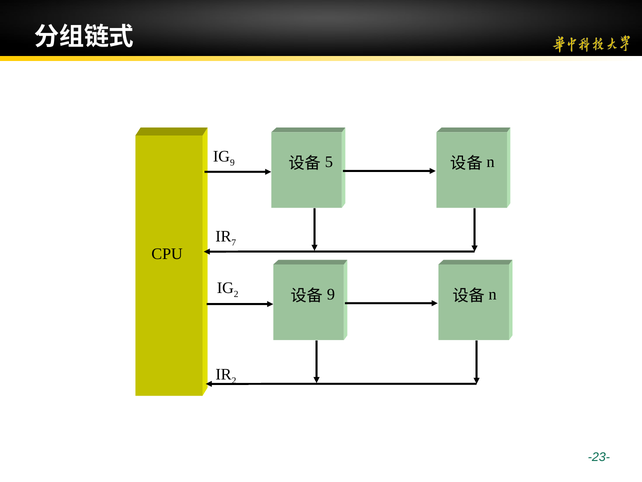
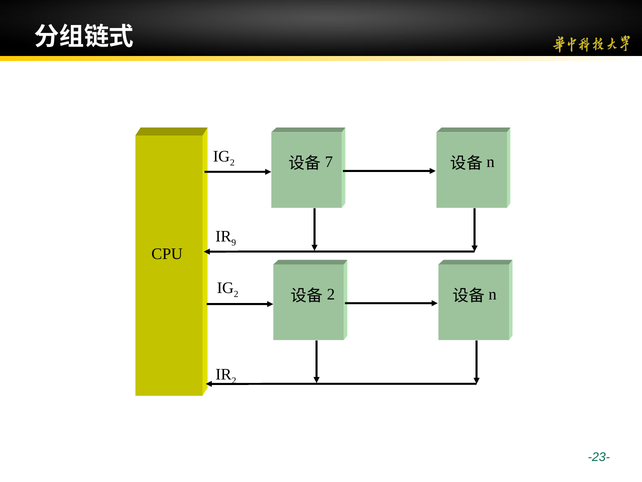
9 at (232, 162): 9 -> 2
5: 5 -> 7
7: 7 -> 9
9 at (331, 294): 9 -> 2
